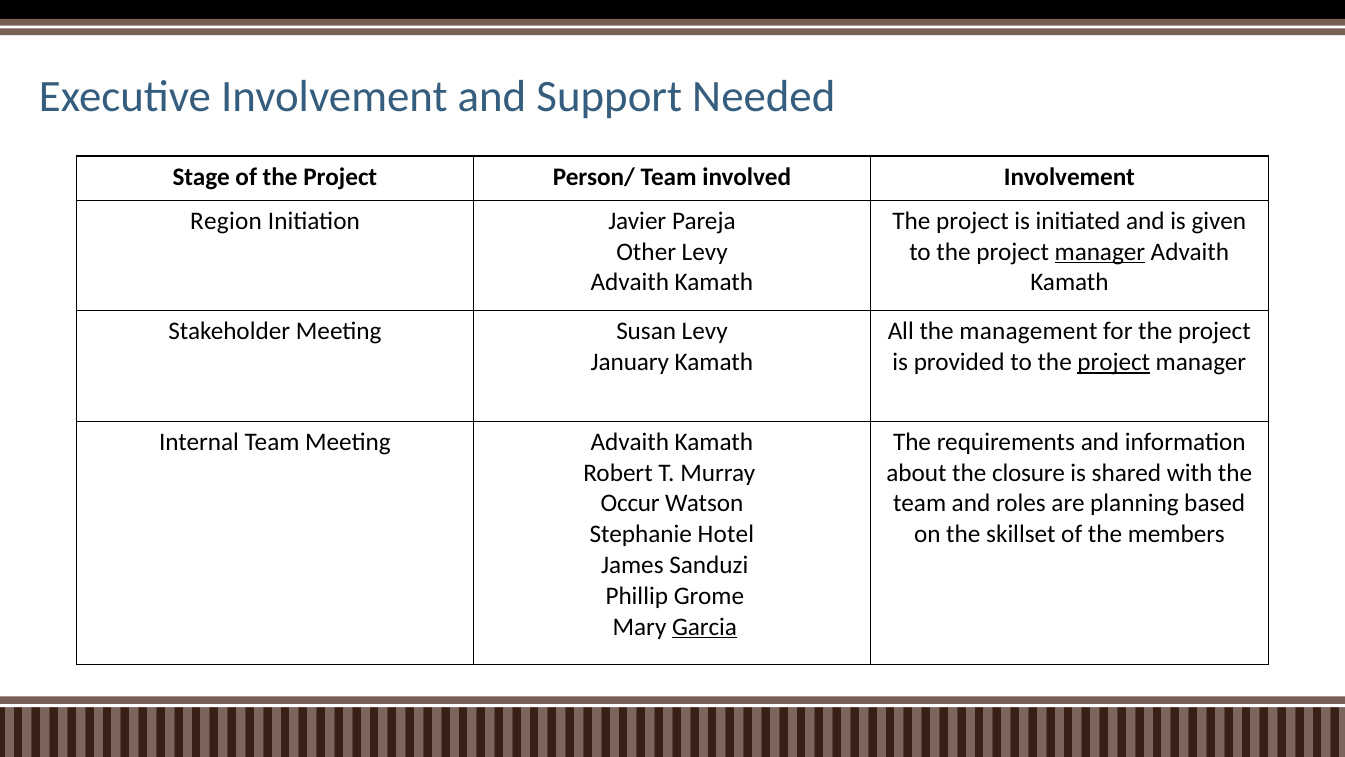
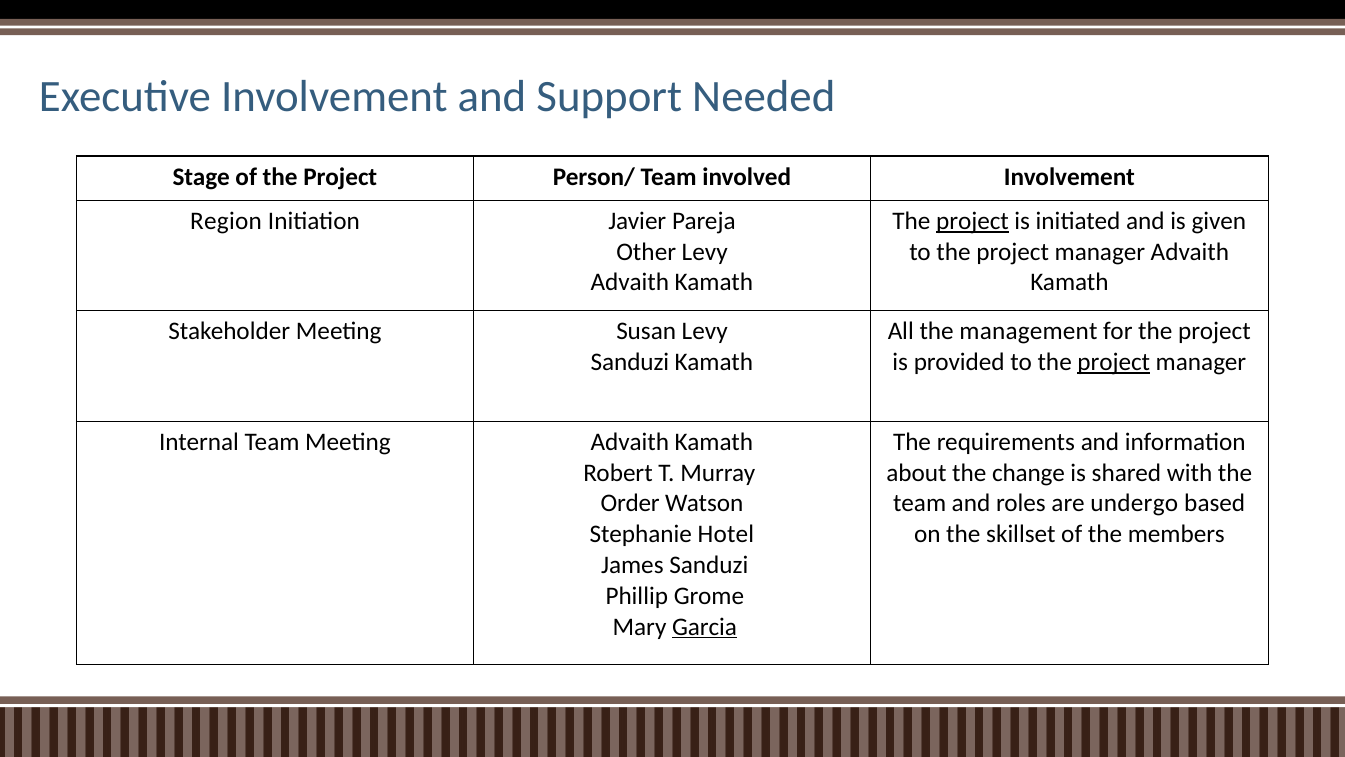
project at (972, 221) underline: none -> present
manager at (1100, 252) underline: present -> none
January at (630, 362): January -> Sanduzi
closure: closure -> change
Occur: Occur -> Order
planning: planning -> undergo
